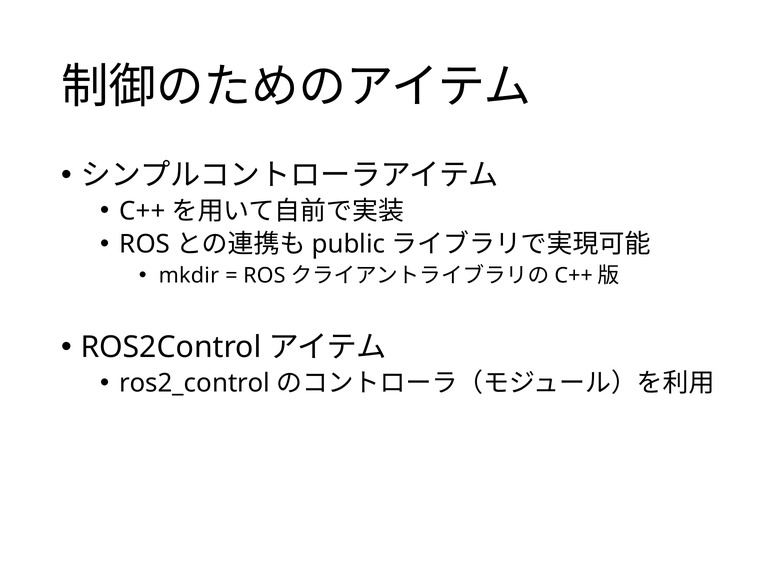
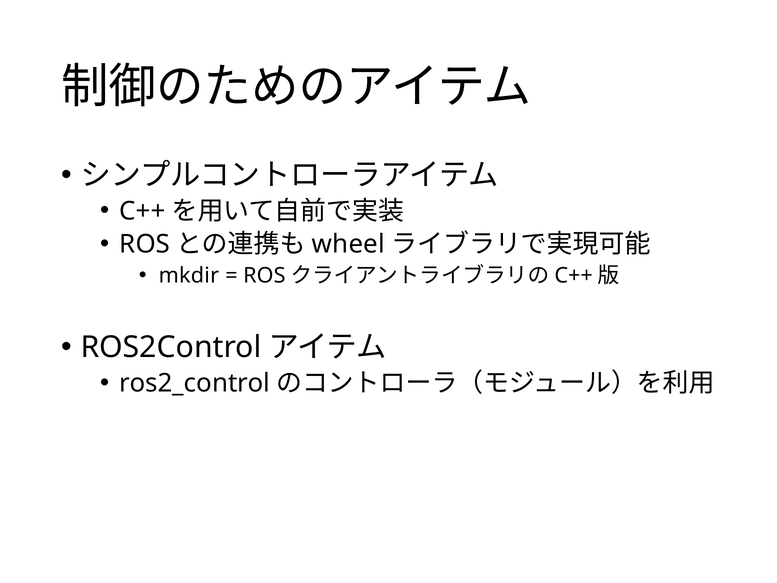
public: public -> wheel
